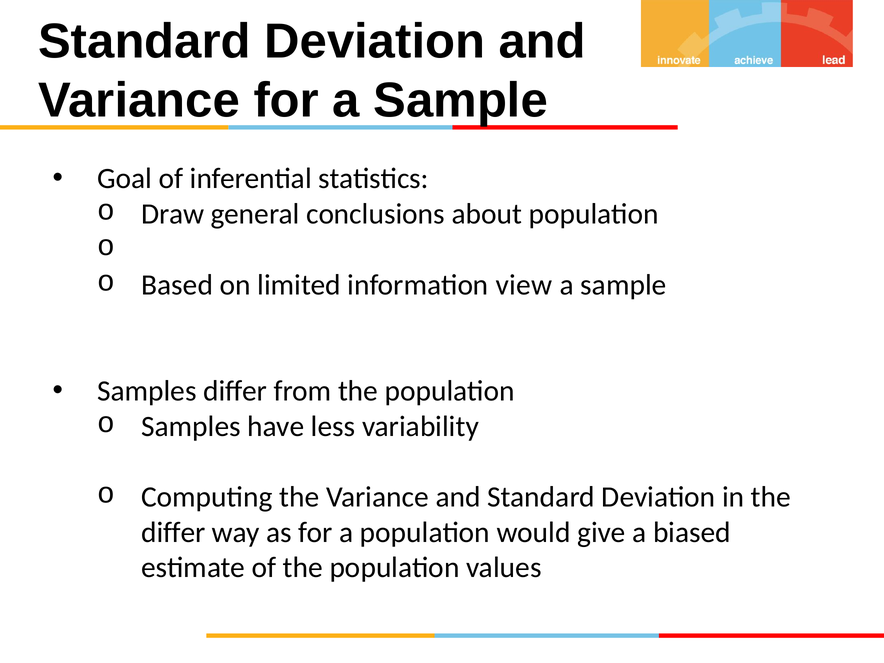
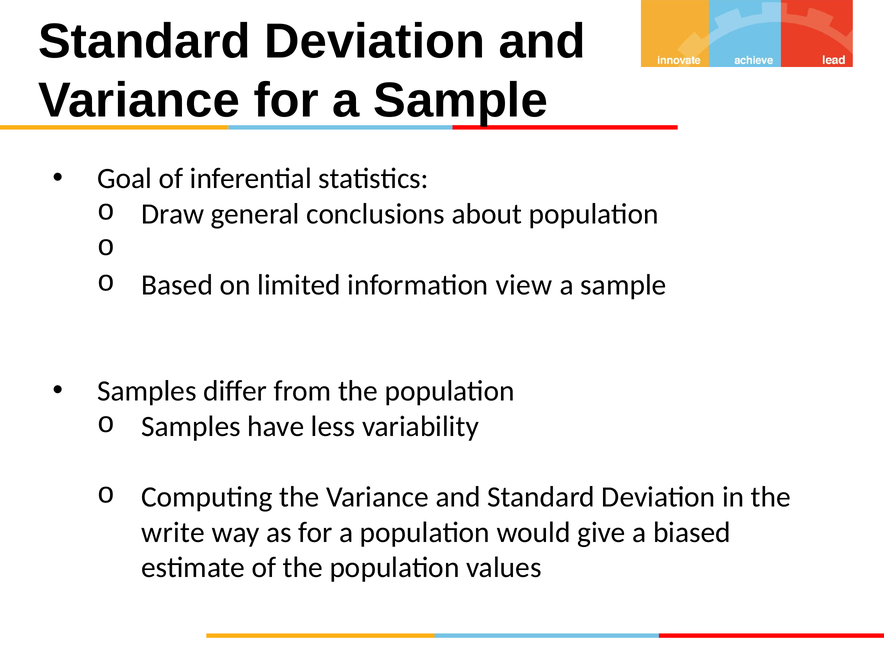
differ at (173, 532): differ -> write
